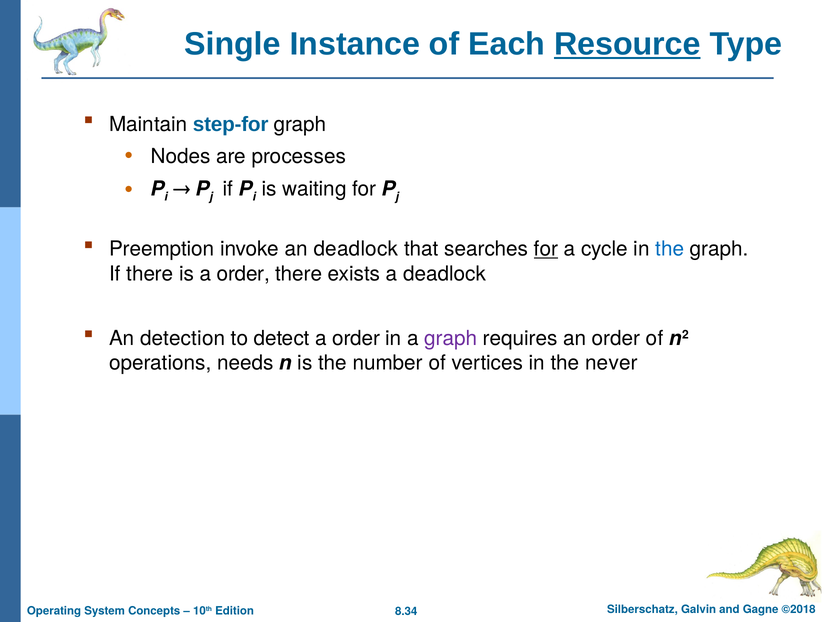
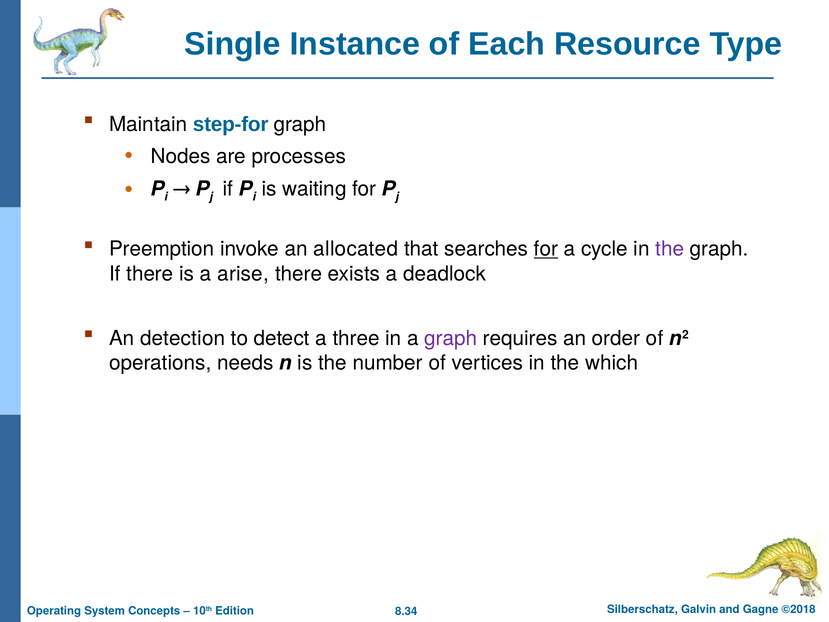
Resource underline: present -> none
an deadlock: deadlock -> allocated
the at (670, 249) colour: blue -> purple
is a order: order -> arise
detect a order: order -> three
never: never -> which
